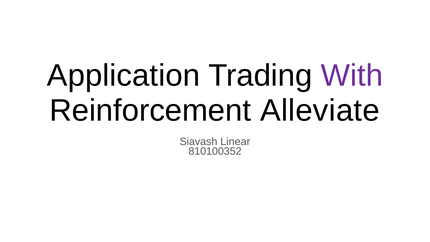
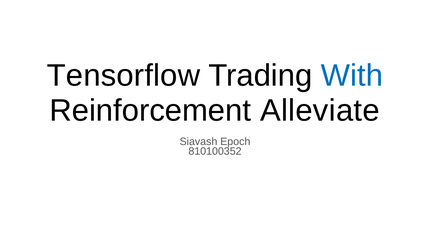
Application: Application -> Tensorflow
With colour: purple -> blue
Linear: Linear -> Epoch
